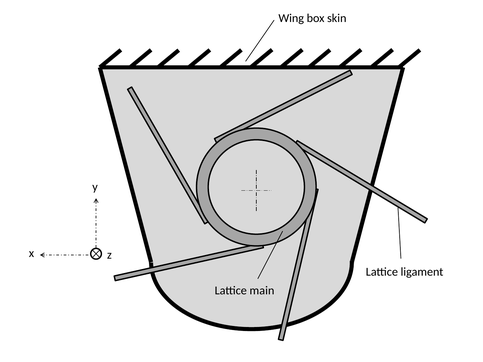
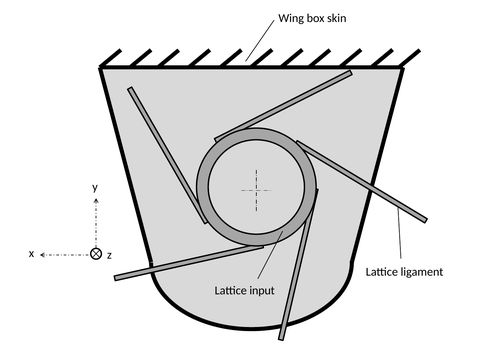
main: main -> input
